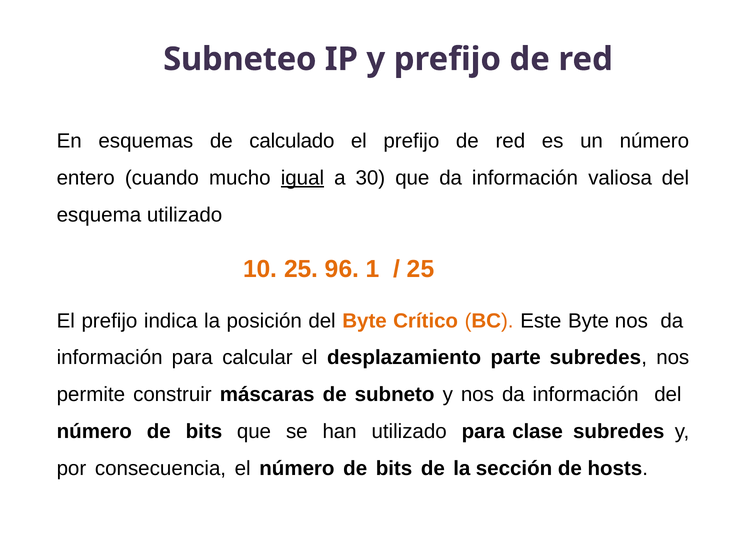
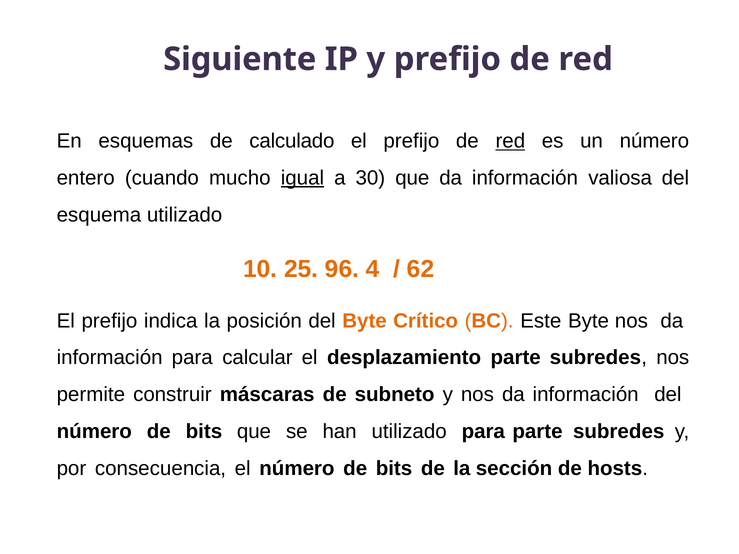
Subneteo: Subneteo -> Siguiente
red at (510, 141) underline: none -> present
1: 1 -> 4
25 at (421, 269): 25 -> 62
para clase: clase -> parte
